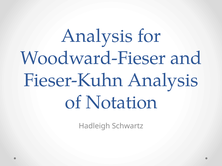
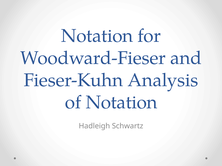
Analysis at (97, 36): Analysis -> Notation
